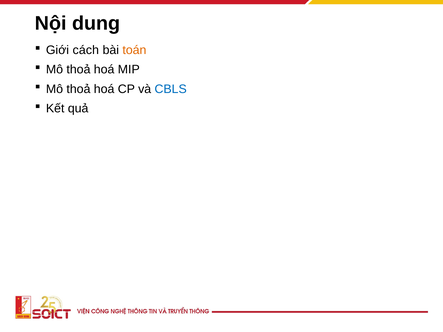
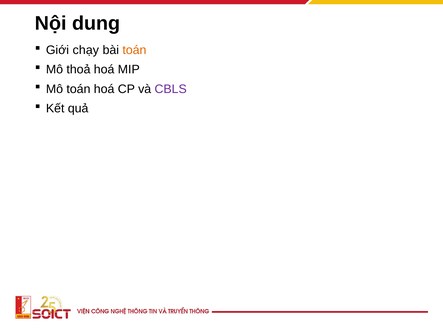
cách: cách -> chạy
thoả at (78, 89): thoả -> toán
CBLS colour: blue -> purple
